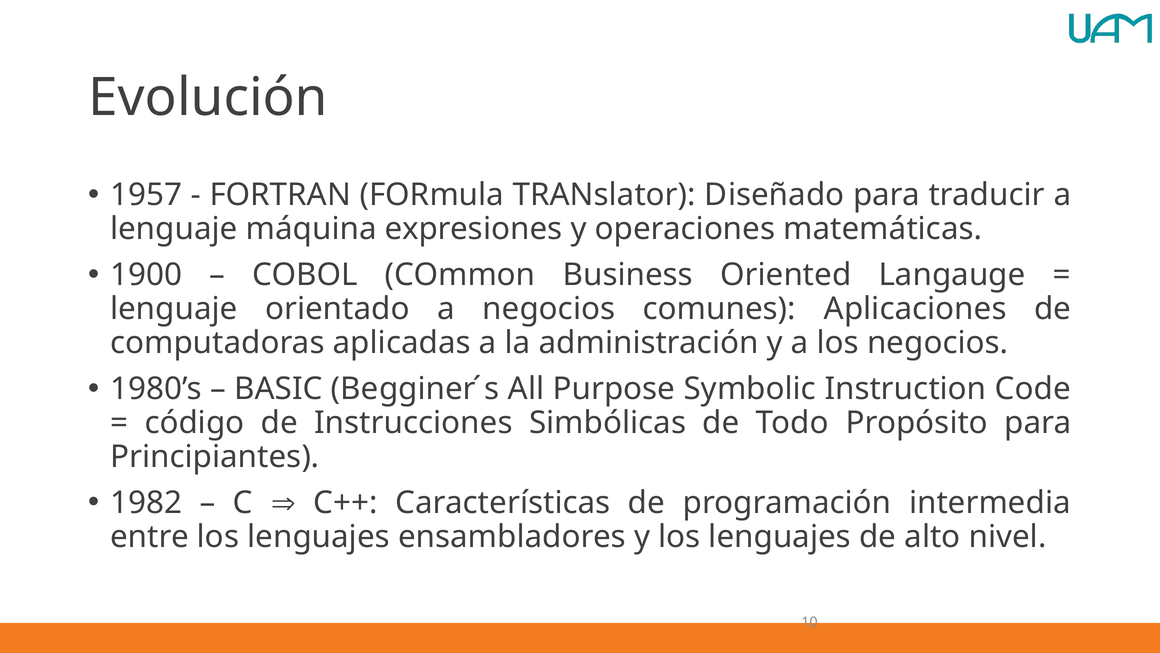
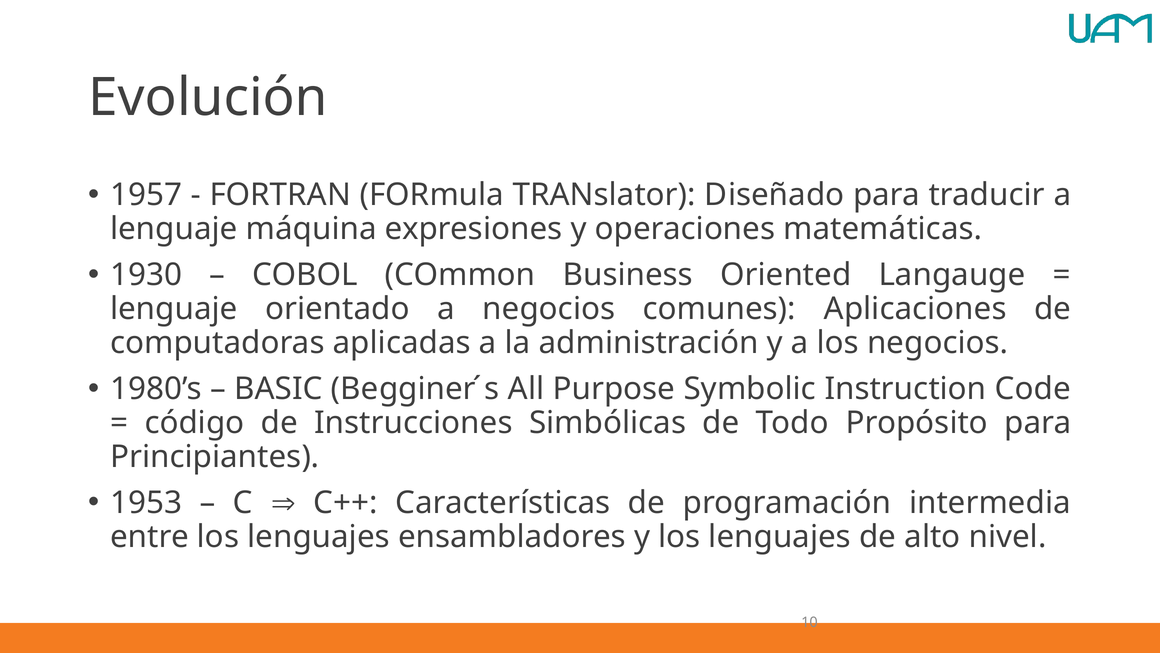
1900: 1900 -> 1930
1982: 1982 -> 1953
